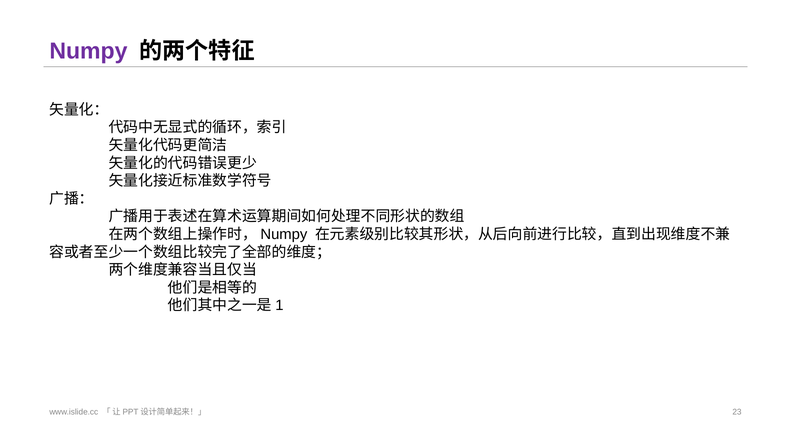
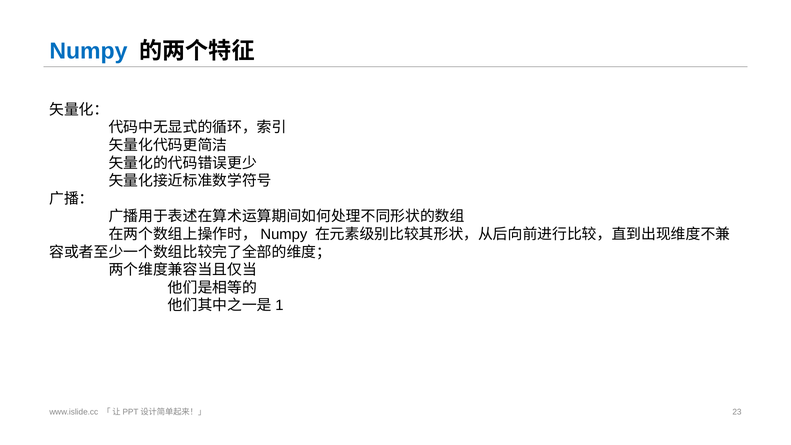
Numpy colour: purple -> blue
